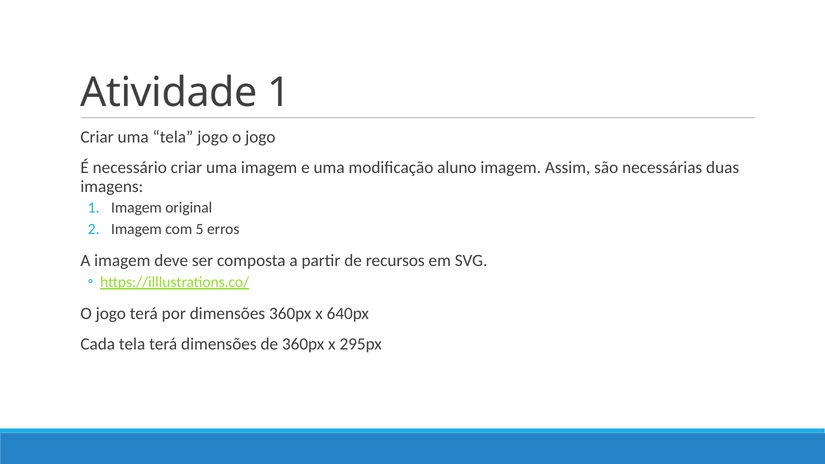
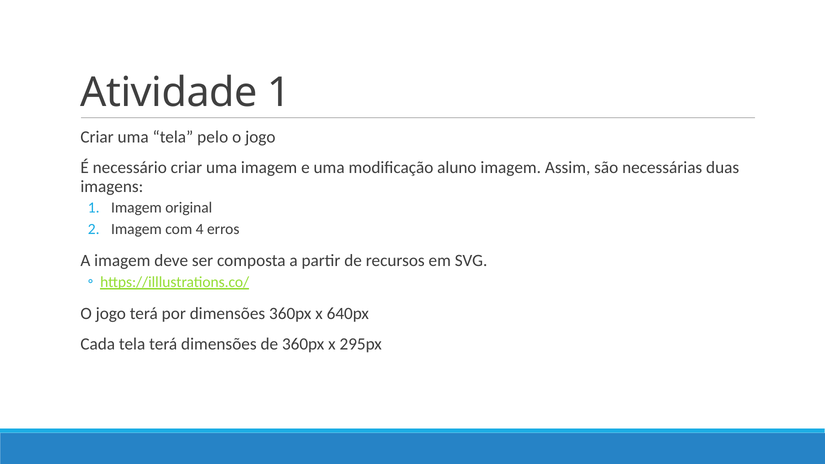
tela jogo: jogo -> pelo
5: 5 -> 4
